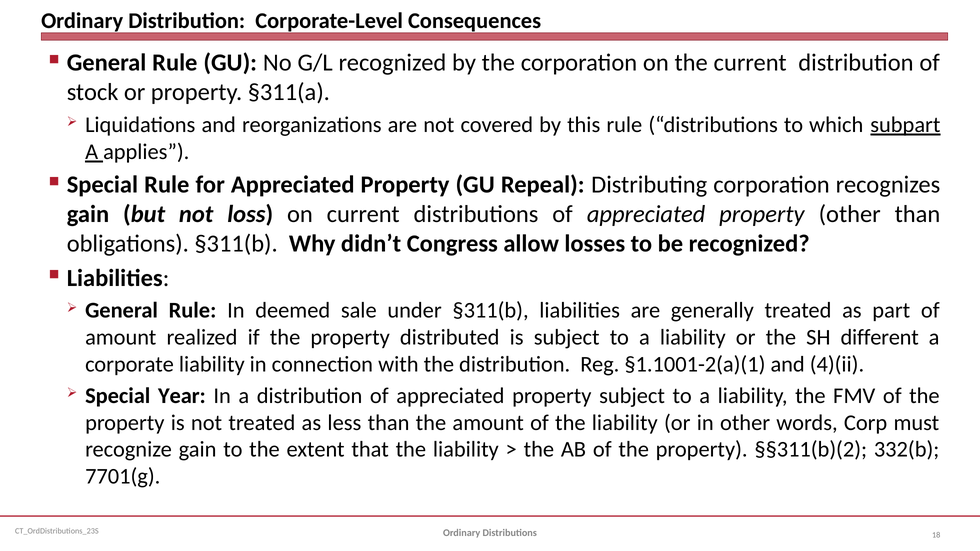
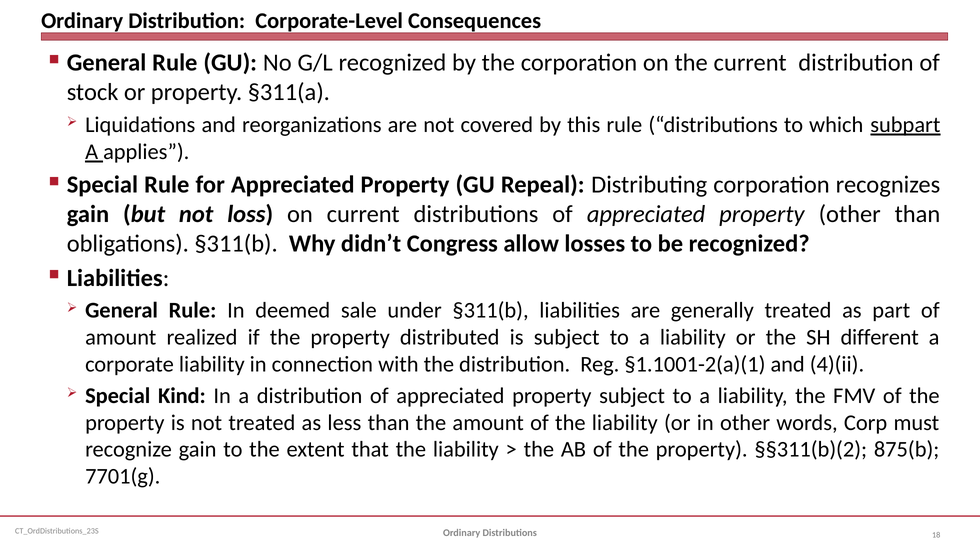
Year: Year -> Kind
332(b: 332(b -> 875(b
